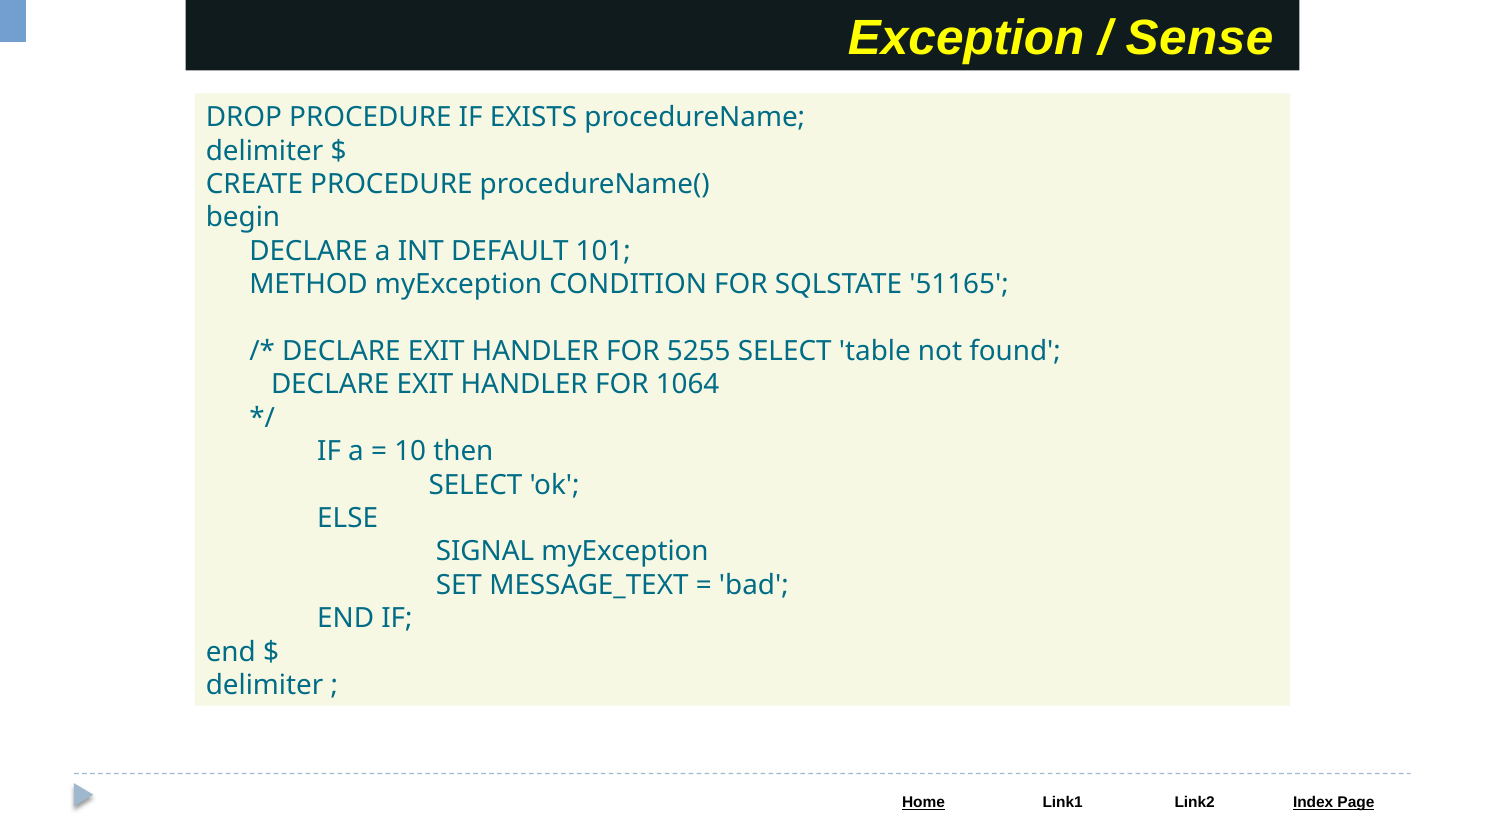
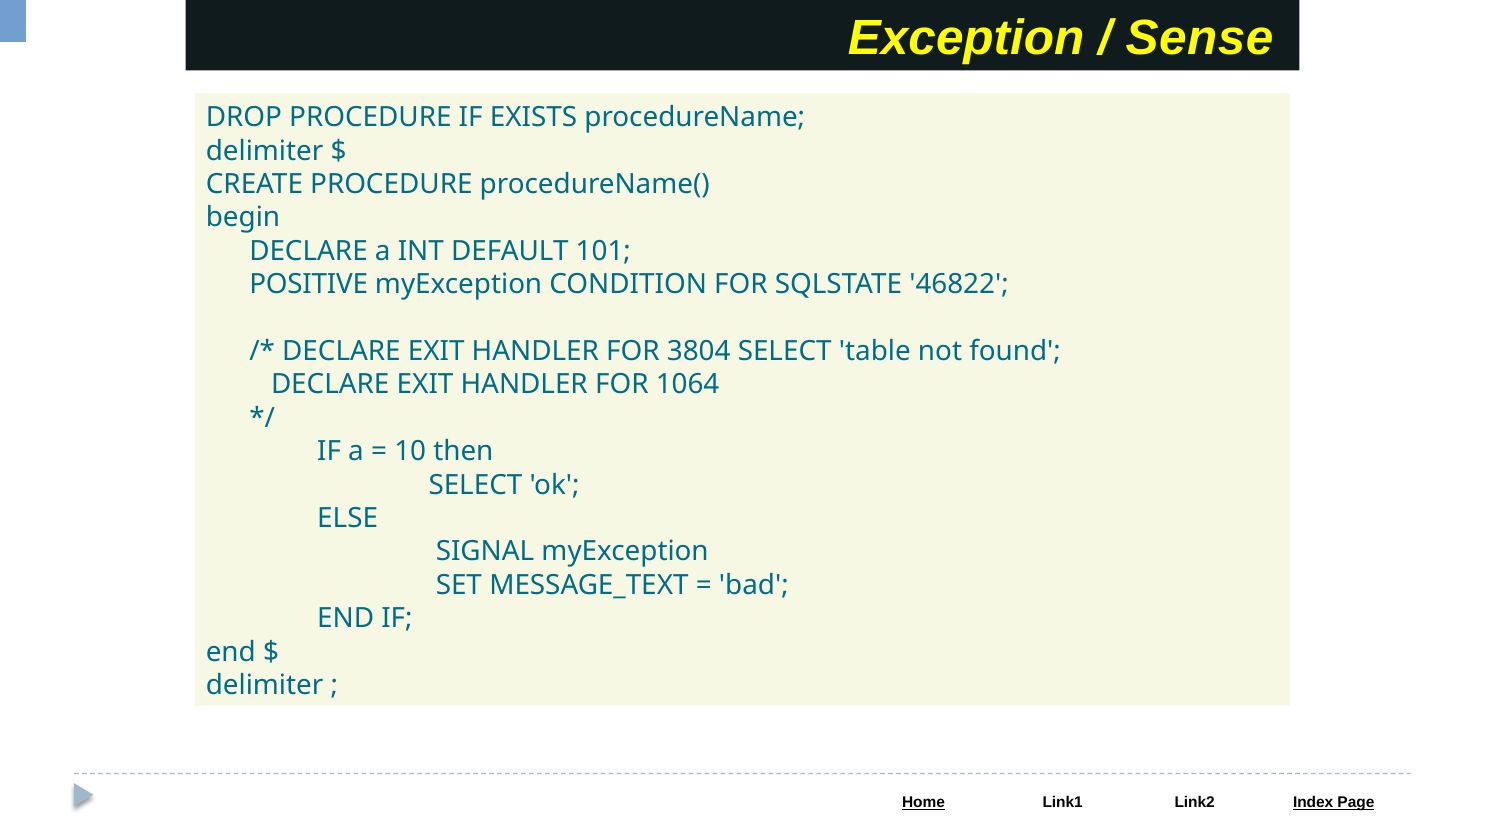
METHOD: METHOD -> POSITIVE
51165: 51165 -> 46822
5255: 5255 -> 3804
